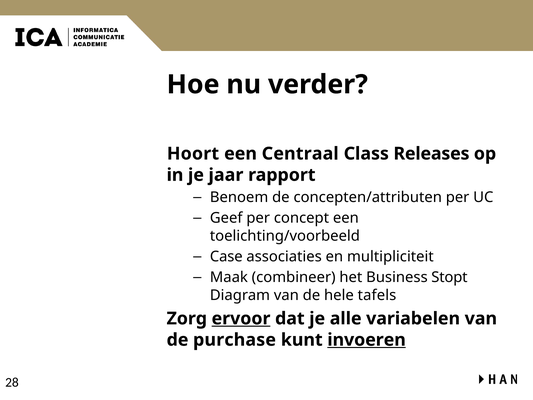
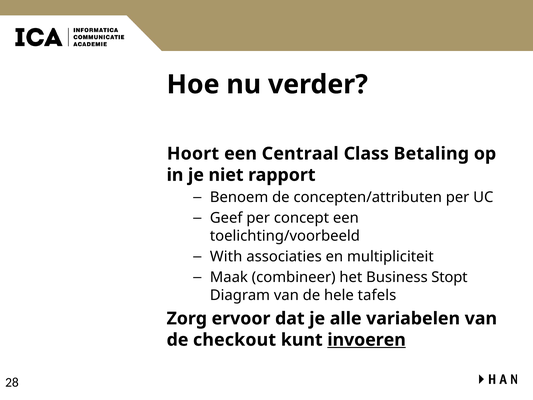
Releases: Releases -> Betaling
jaar: jaar -> niet
Case: Case -> With
ervoor underline: present -> none
purchase: purchase -> checkout
